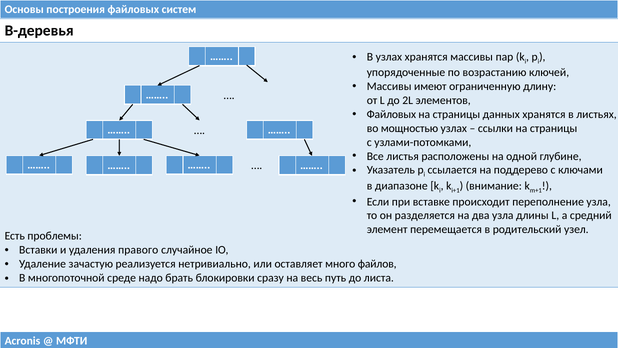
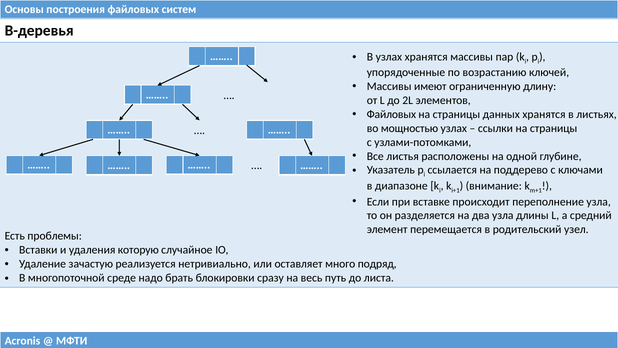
правого: правого -> которую
файлов: файлов -> подряд
